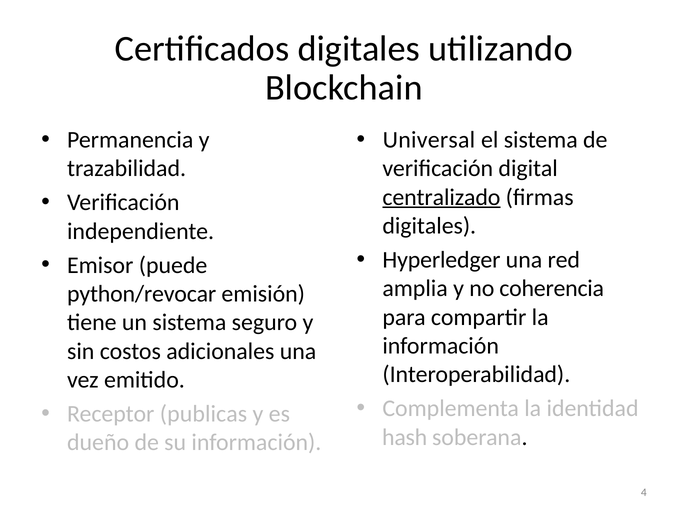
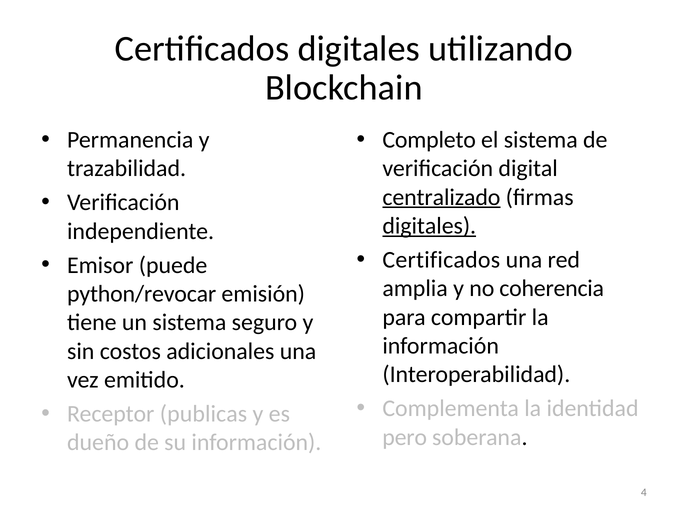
Universal: Universal -> Completo
digitales at (429, 226) underline: none -> present
Hyperledger at (441, 260): Hyperledger -> Certificados
hash: hash -> pero
